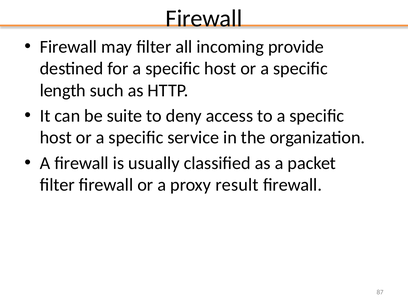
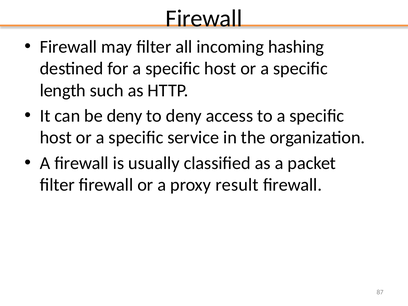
provide: provide -> hashing
be suite: suite -> deny
